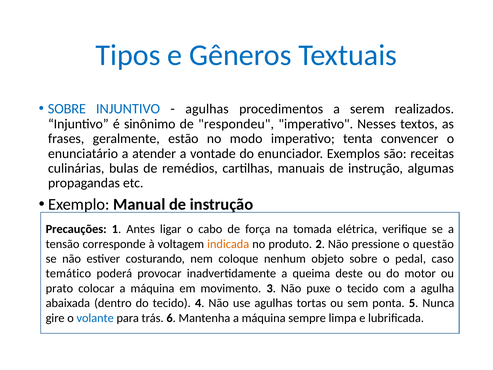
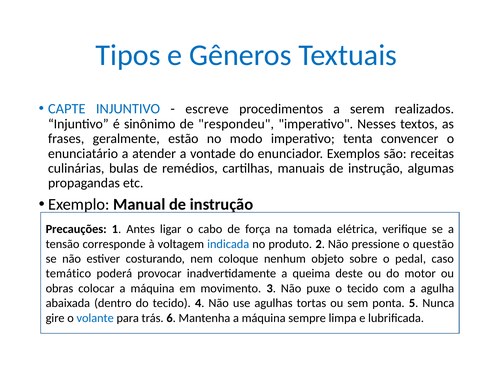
SOBRE at (67, 109): SOBRE -> CAPTE
agulhas at (207, 109): agulhas -> escreve
indicada colour: orange -> blue
prato: prato -> obras
